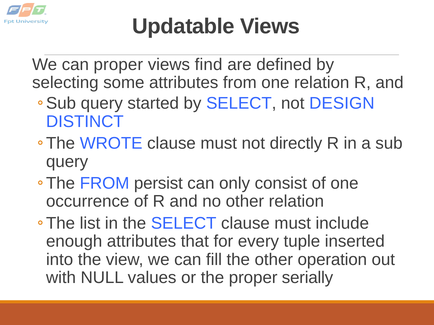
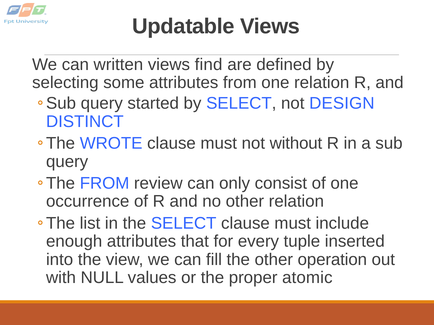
can proper: proper -> written
directly: directly -> without
persist: persist -> review
serially: serially -> atomic
